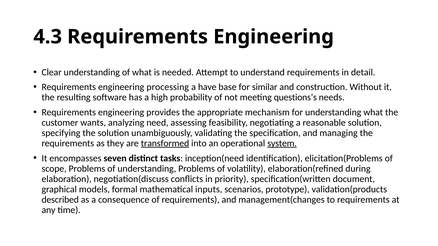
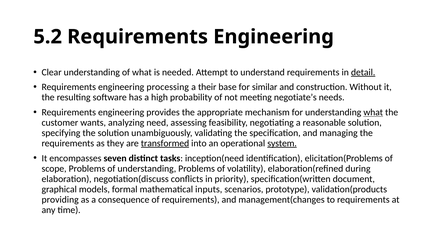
4.3: 4.3 -> 5.2
detail underline: none -> present
have: have -> their
questions’s: questions’s -> negotiate’s
what at (373, 113) underline: none -> present
described: described -> providing
